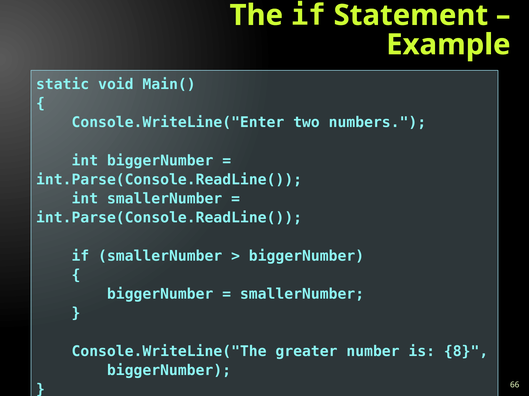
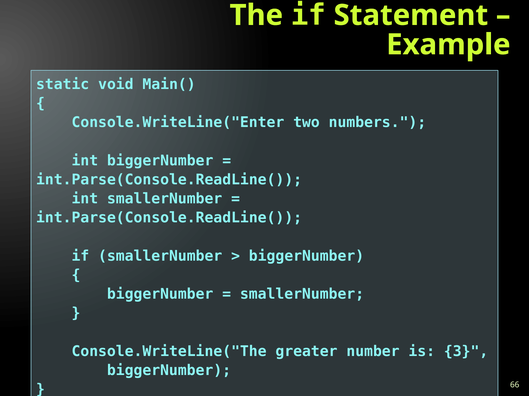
8: 8 -> 3
